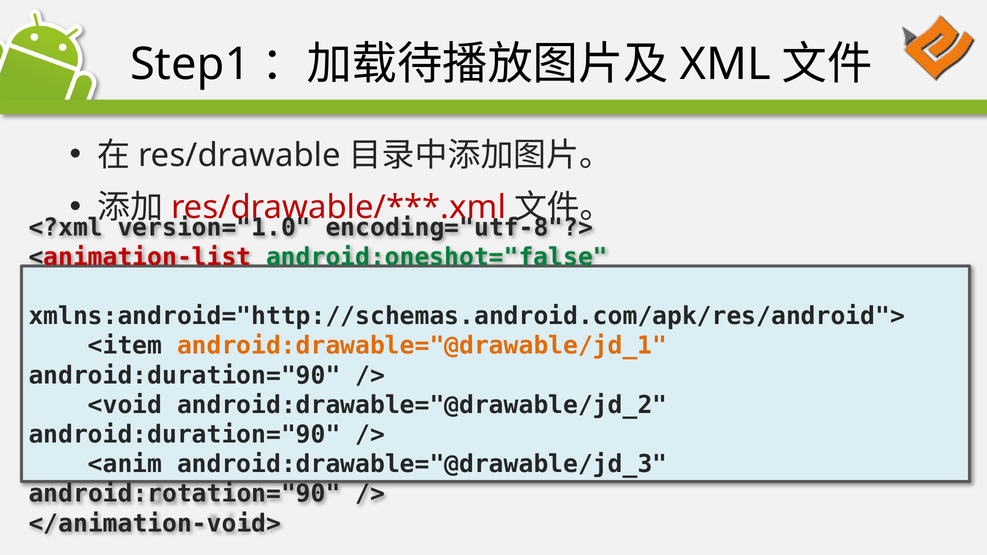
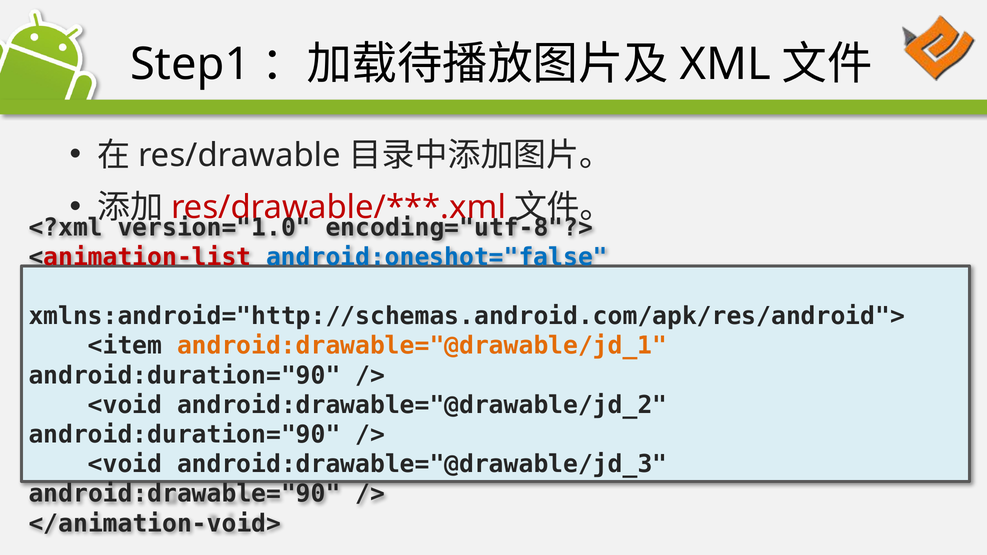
android:oneshot="false colour: green -> blue
<anim at (125, 464): <anim -> <void
android:rotation="90: android:rotation="90 -> android:drawable="90
